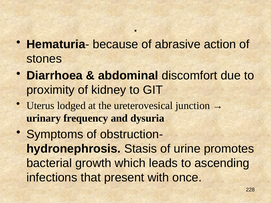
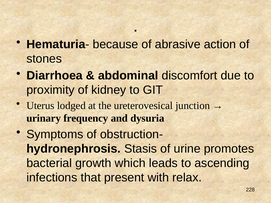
once: once -> relax
